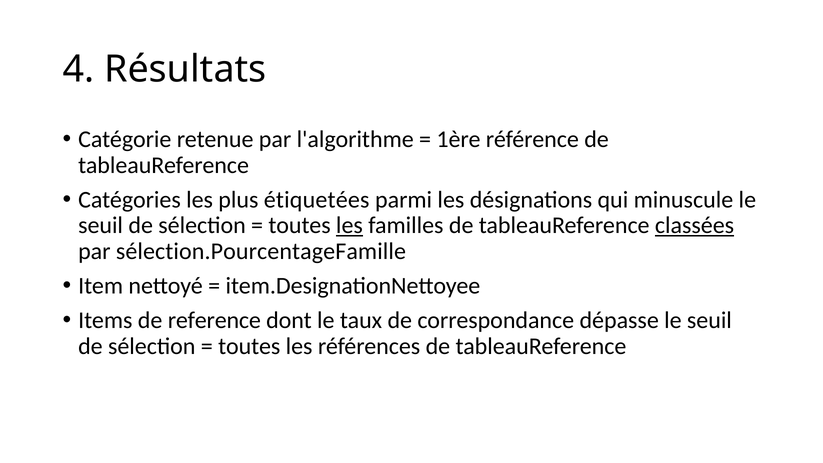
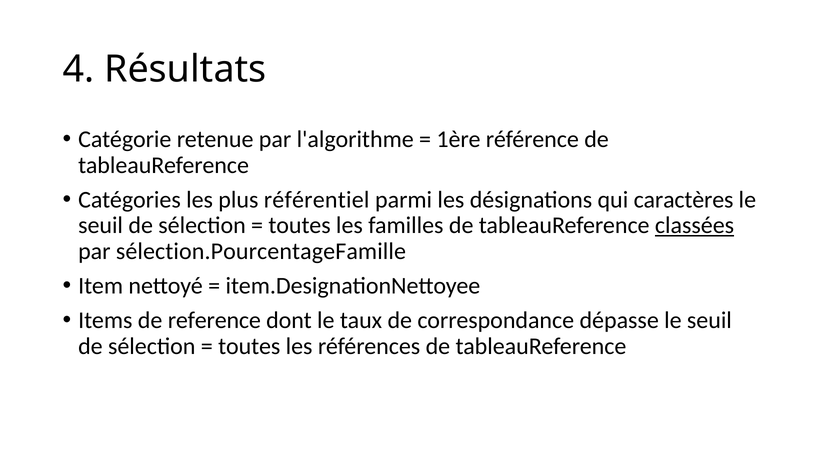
étiquetées: étiquetées -> référentiel
minuscule: minuscule -> caractères
les at (349, 226) underline: present -> none
